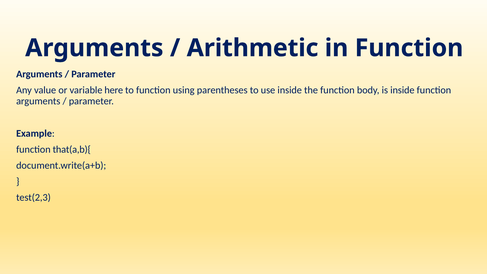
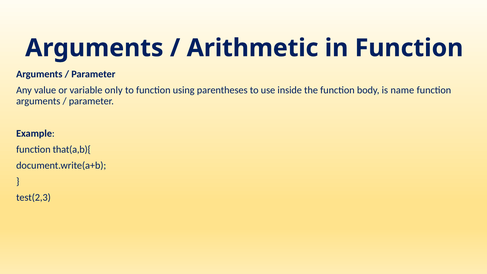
here: here -> only
is inside: inside -> name
